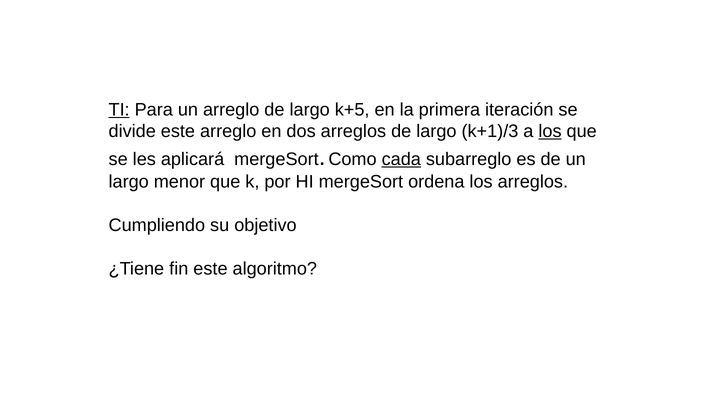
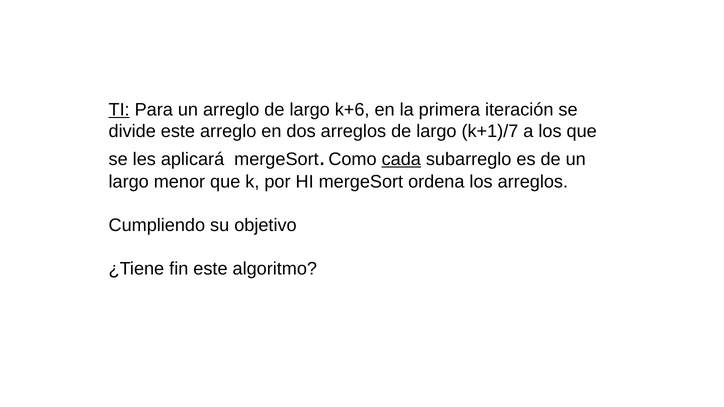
k+5: k+5 -> k+6
k+1)/3: k+1)/3 -> k+1)/7
los at (550, 131) underline: present -> none
